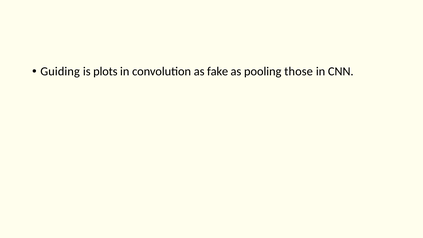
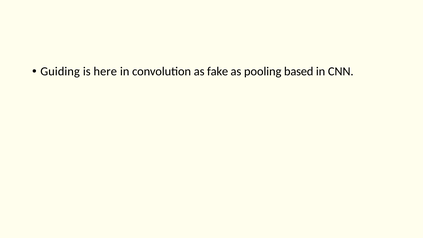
plots: plots -> here
those: those -> based
